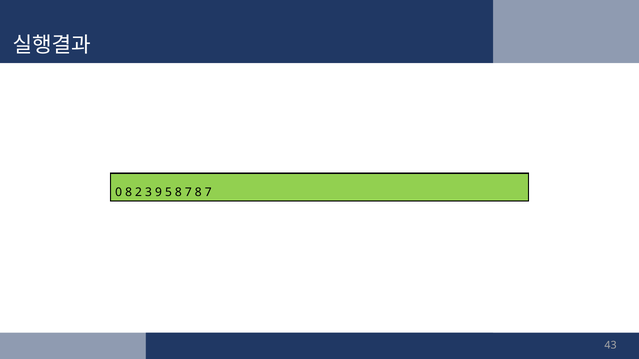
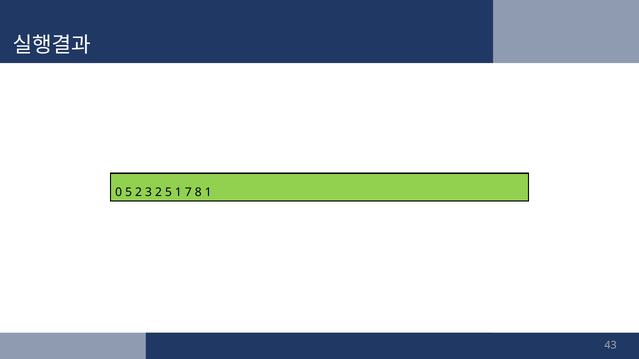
0 8: 8 -> 5
3 9: 9 -> 2
5 8: 8 -> 1
7 8 7: 7 -> 1
